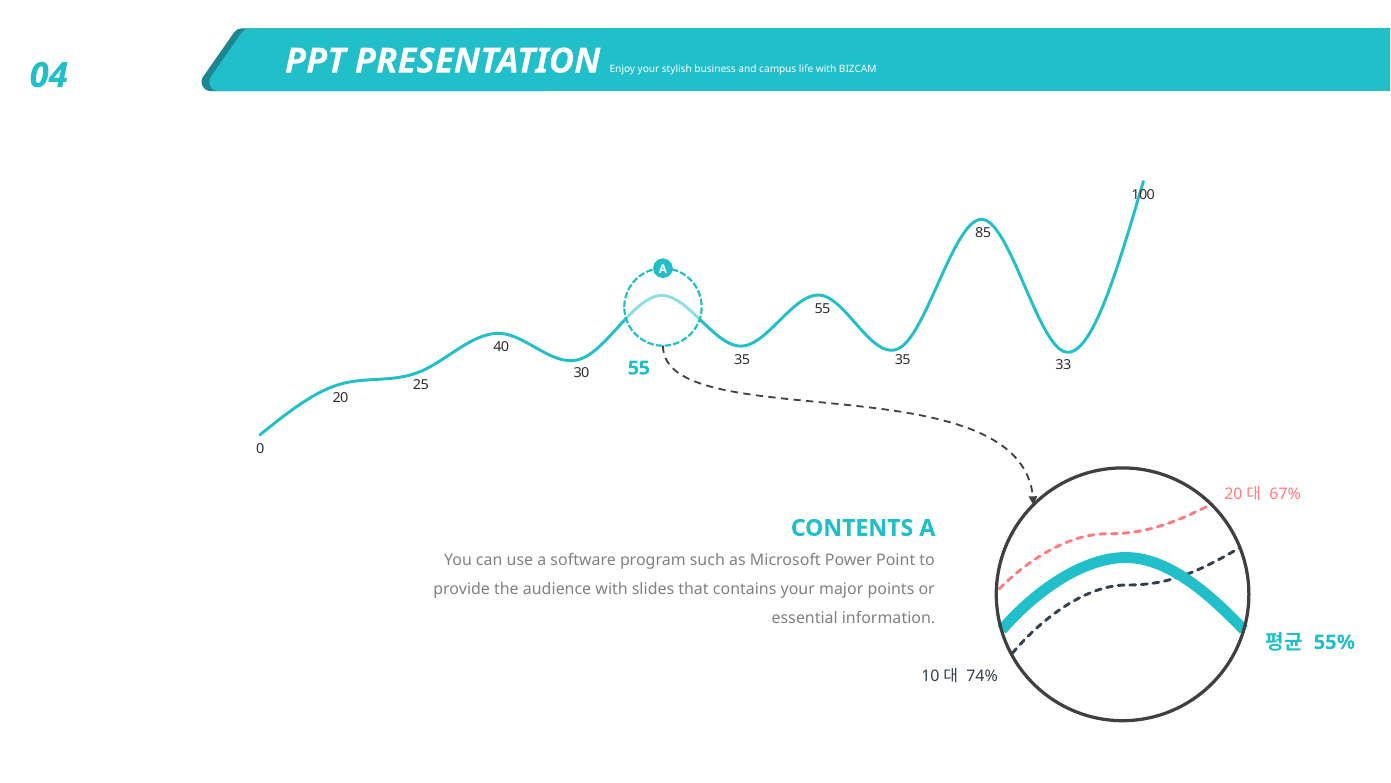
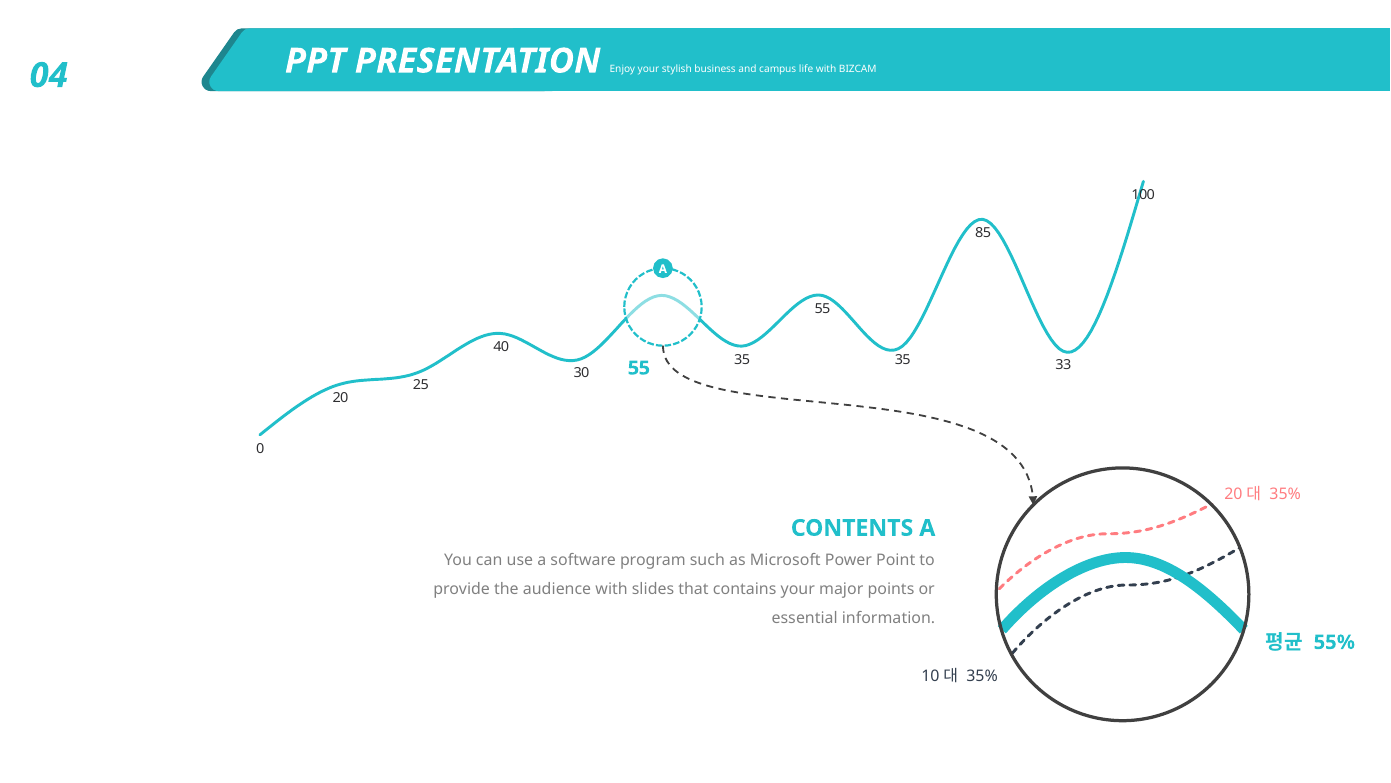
67% at (1285, 494): 67% -> 35%
74% at (982, 676): 74% -> 35%
